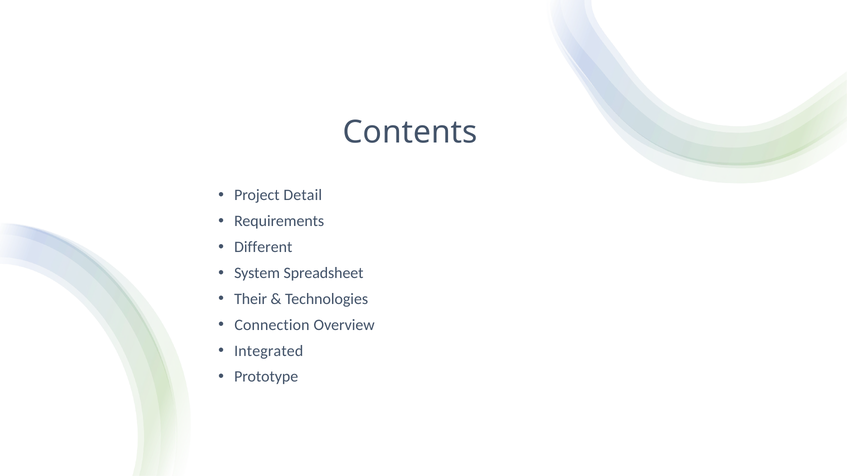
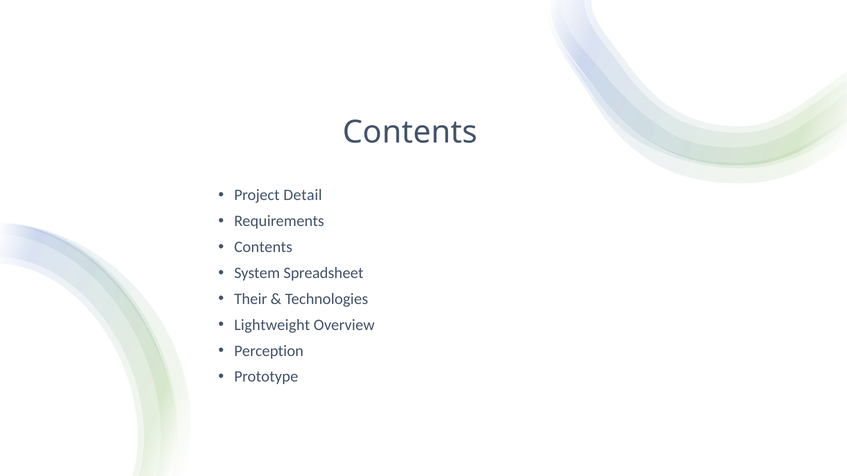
Different at (263, 247): Different -> Contents
Connection: Connection -> Lightweight
Integrated: Integrated -> Perception
